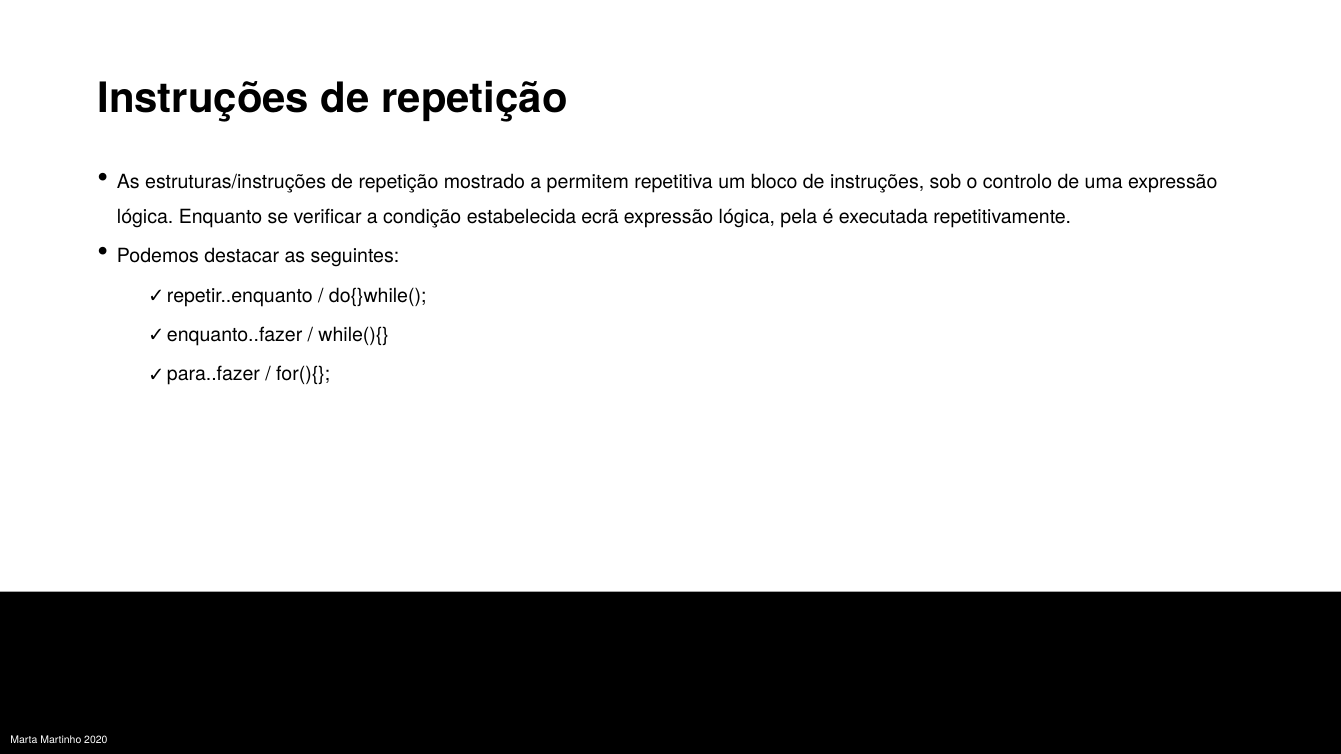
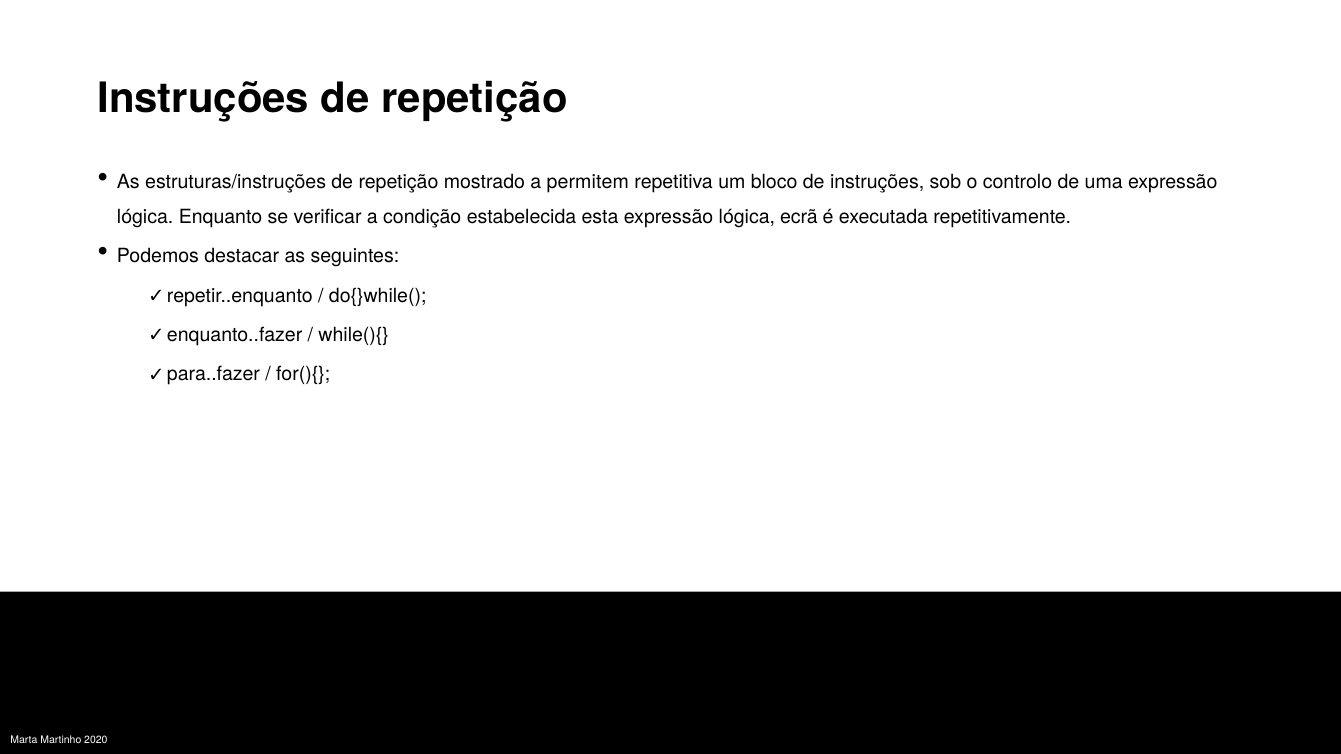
ecrã: ecrã -> esta
pela: pela -> ecrã
